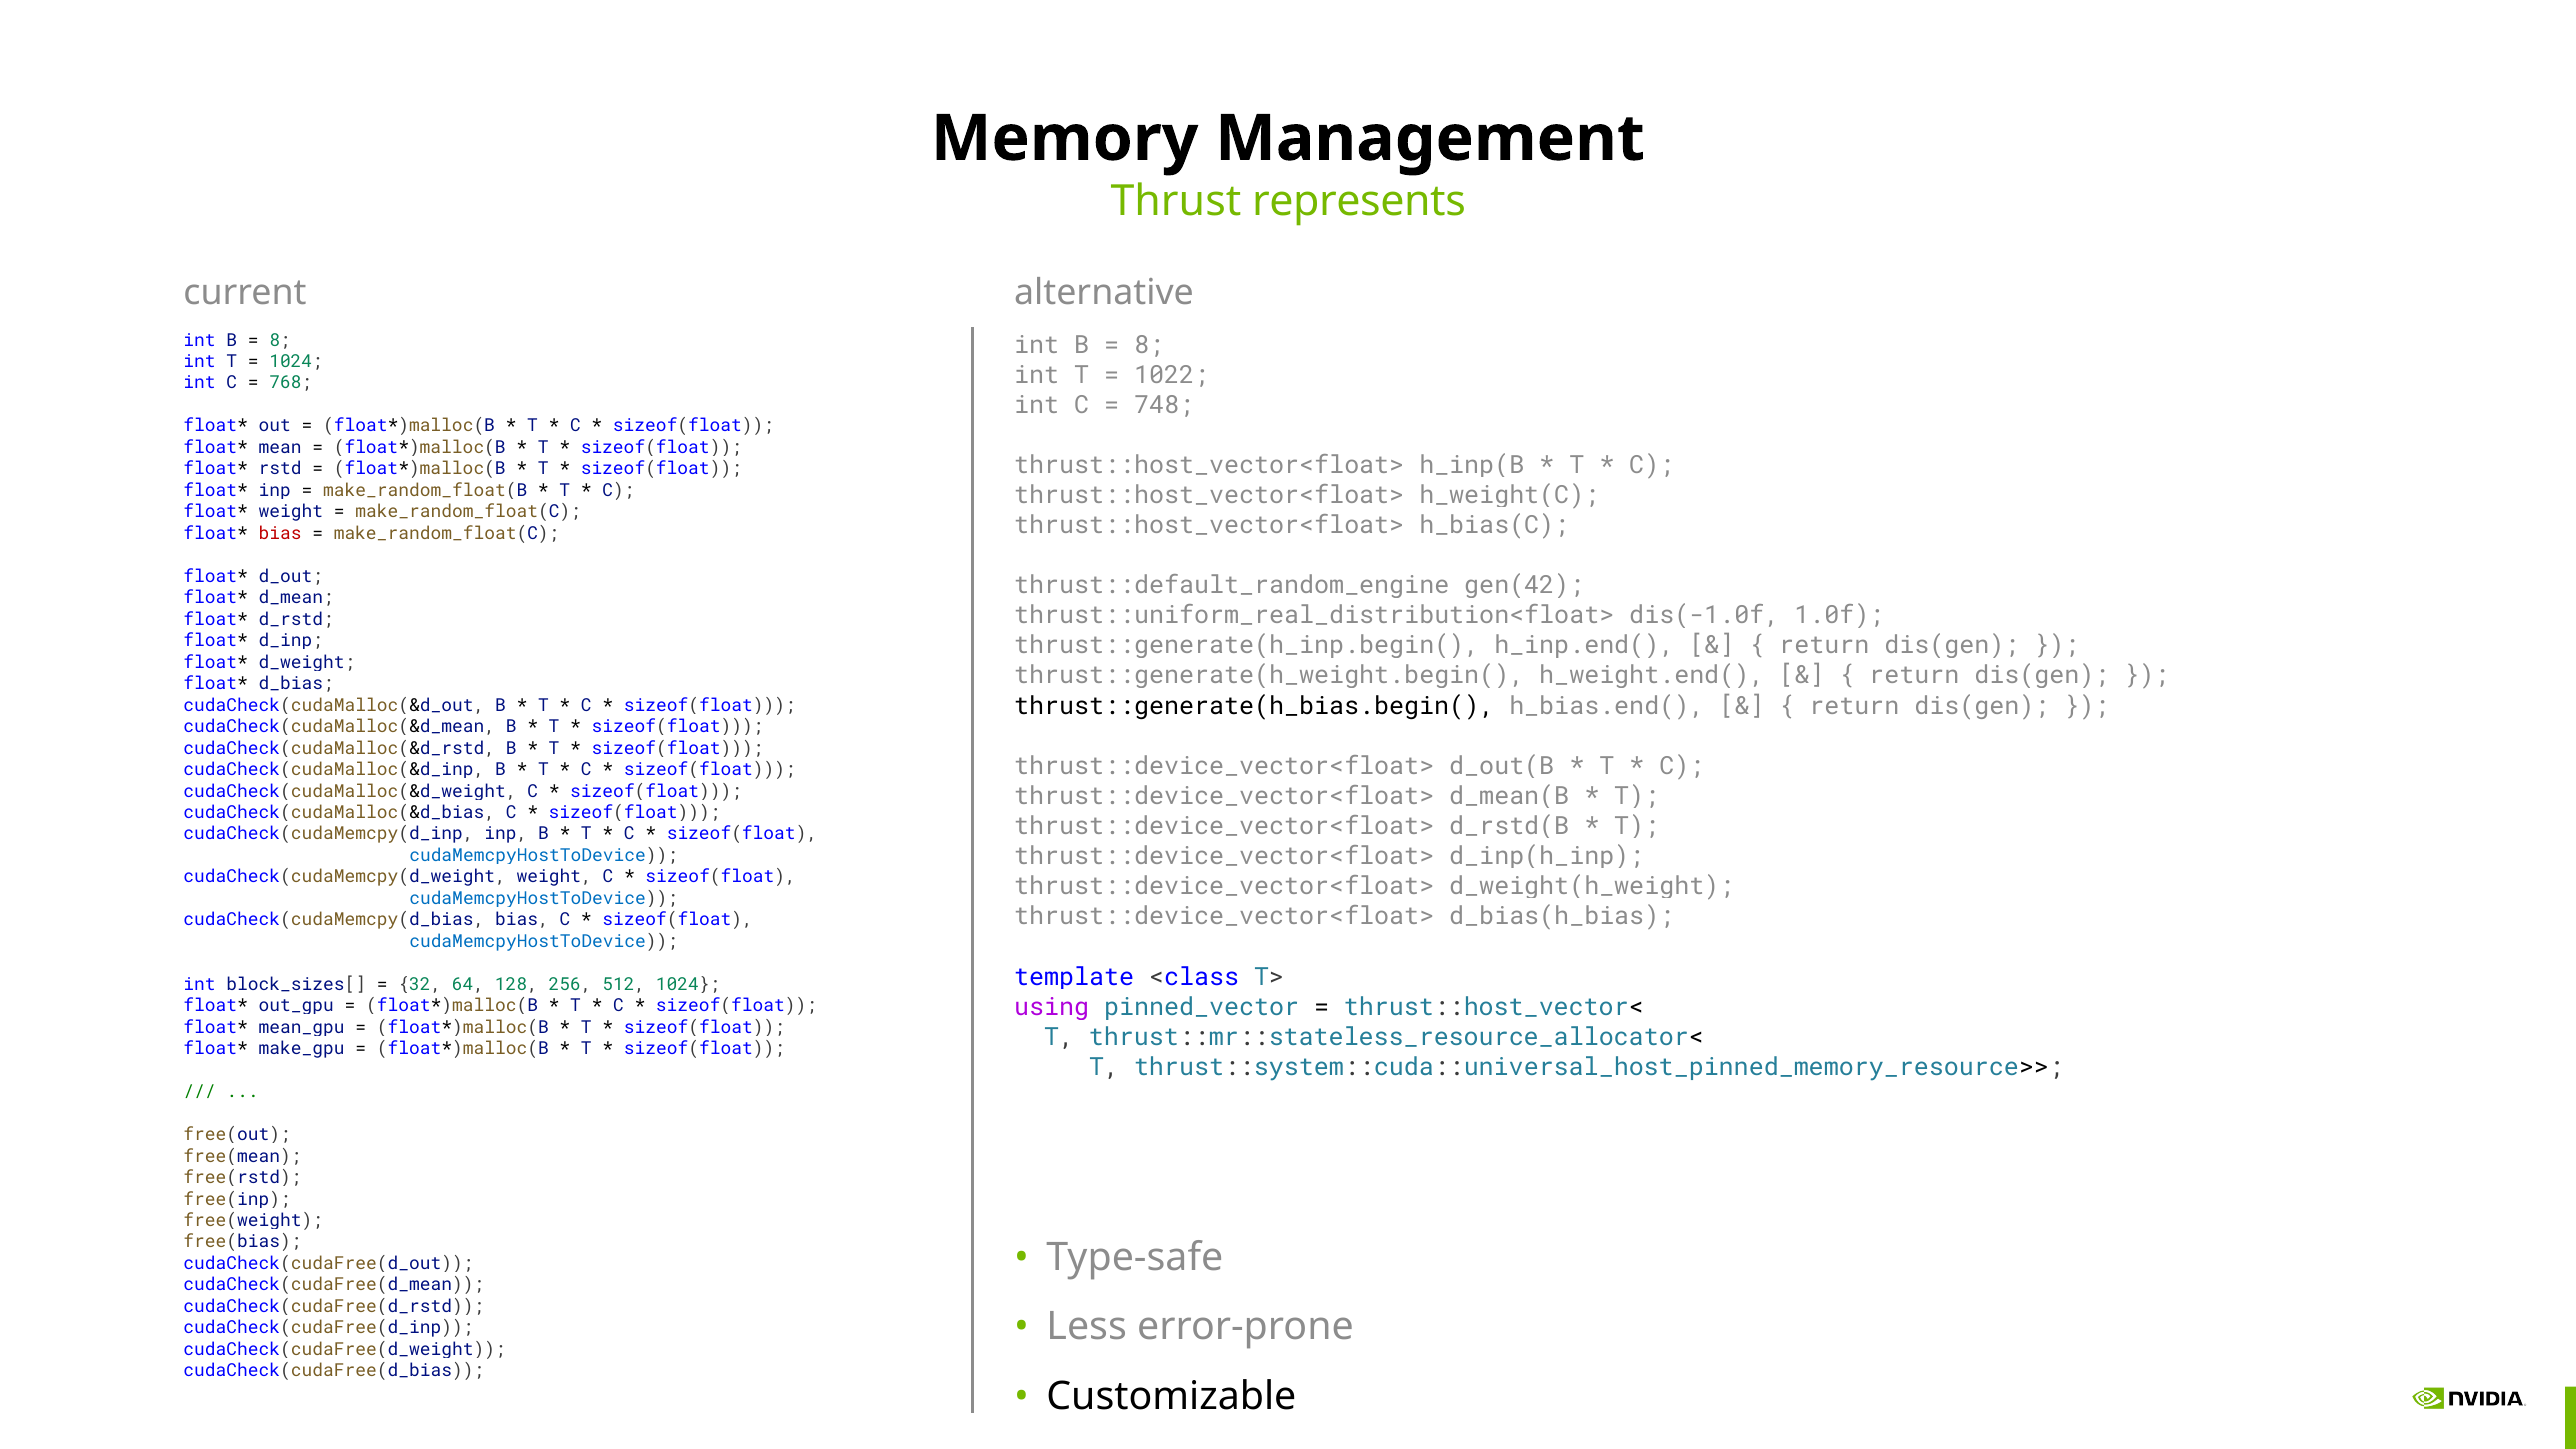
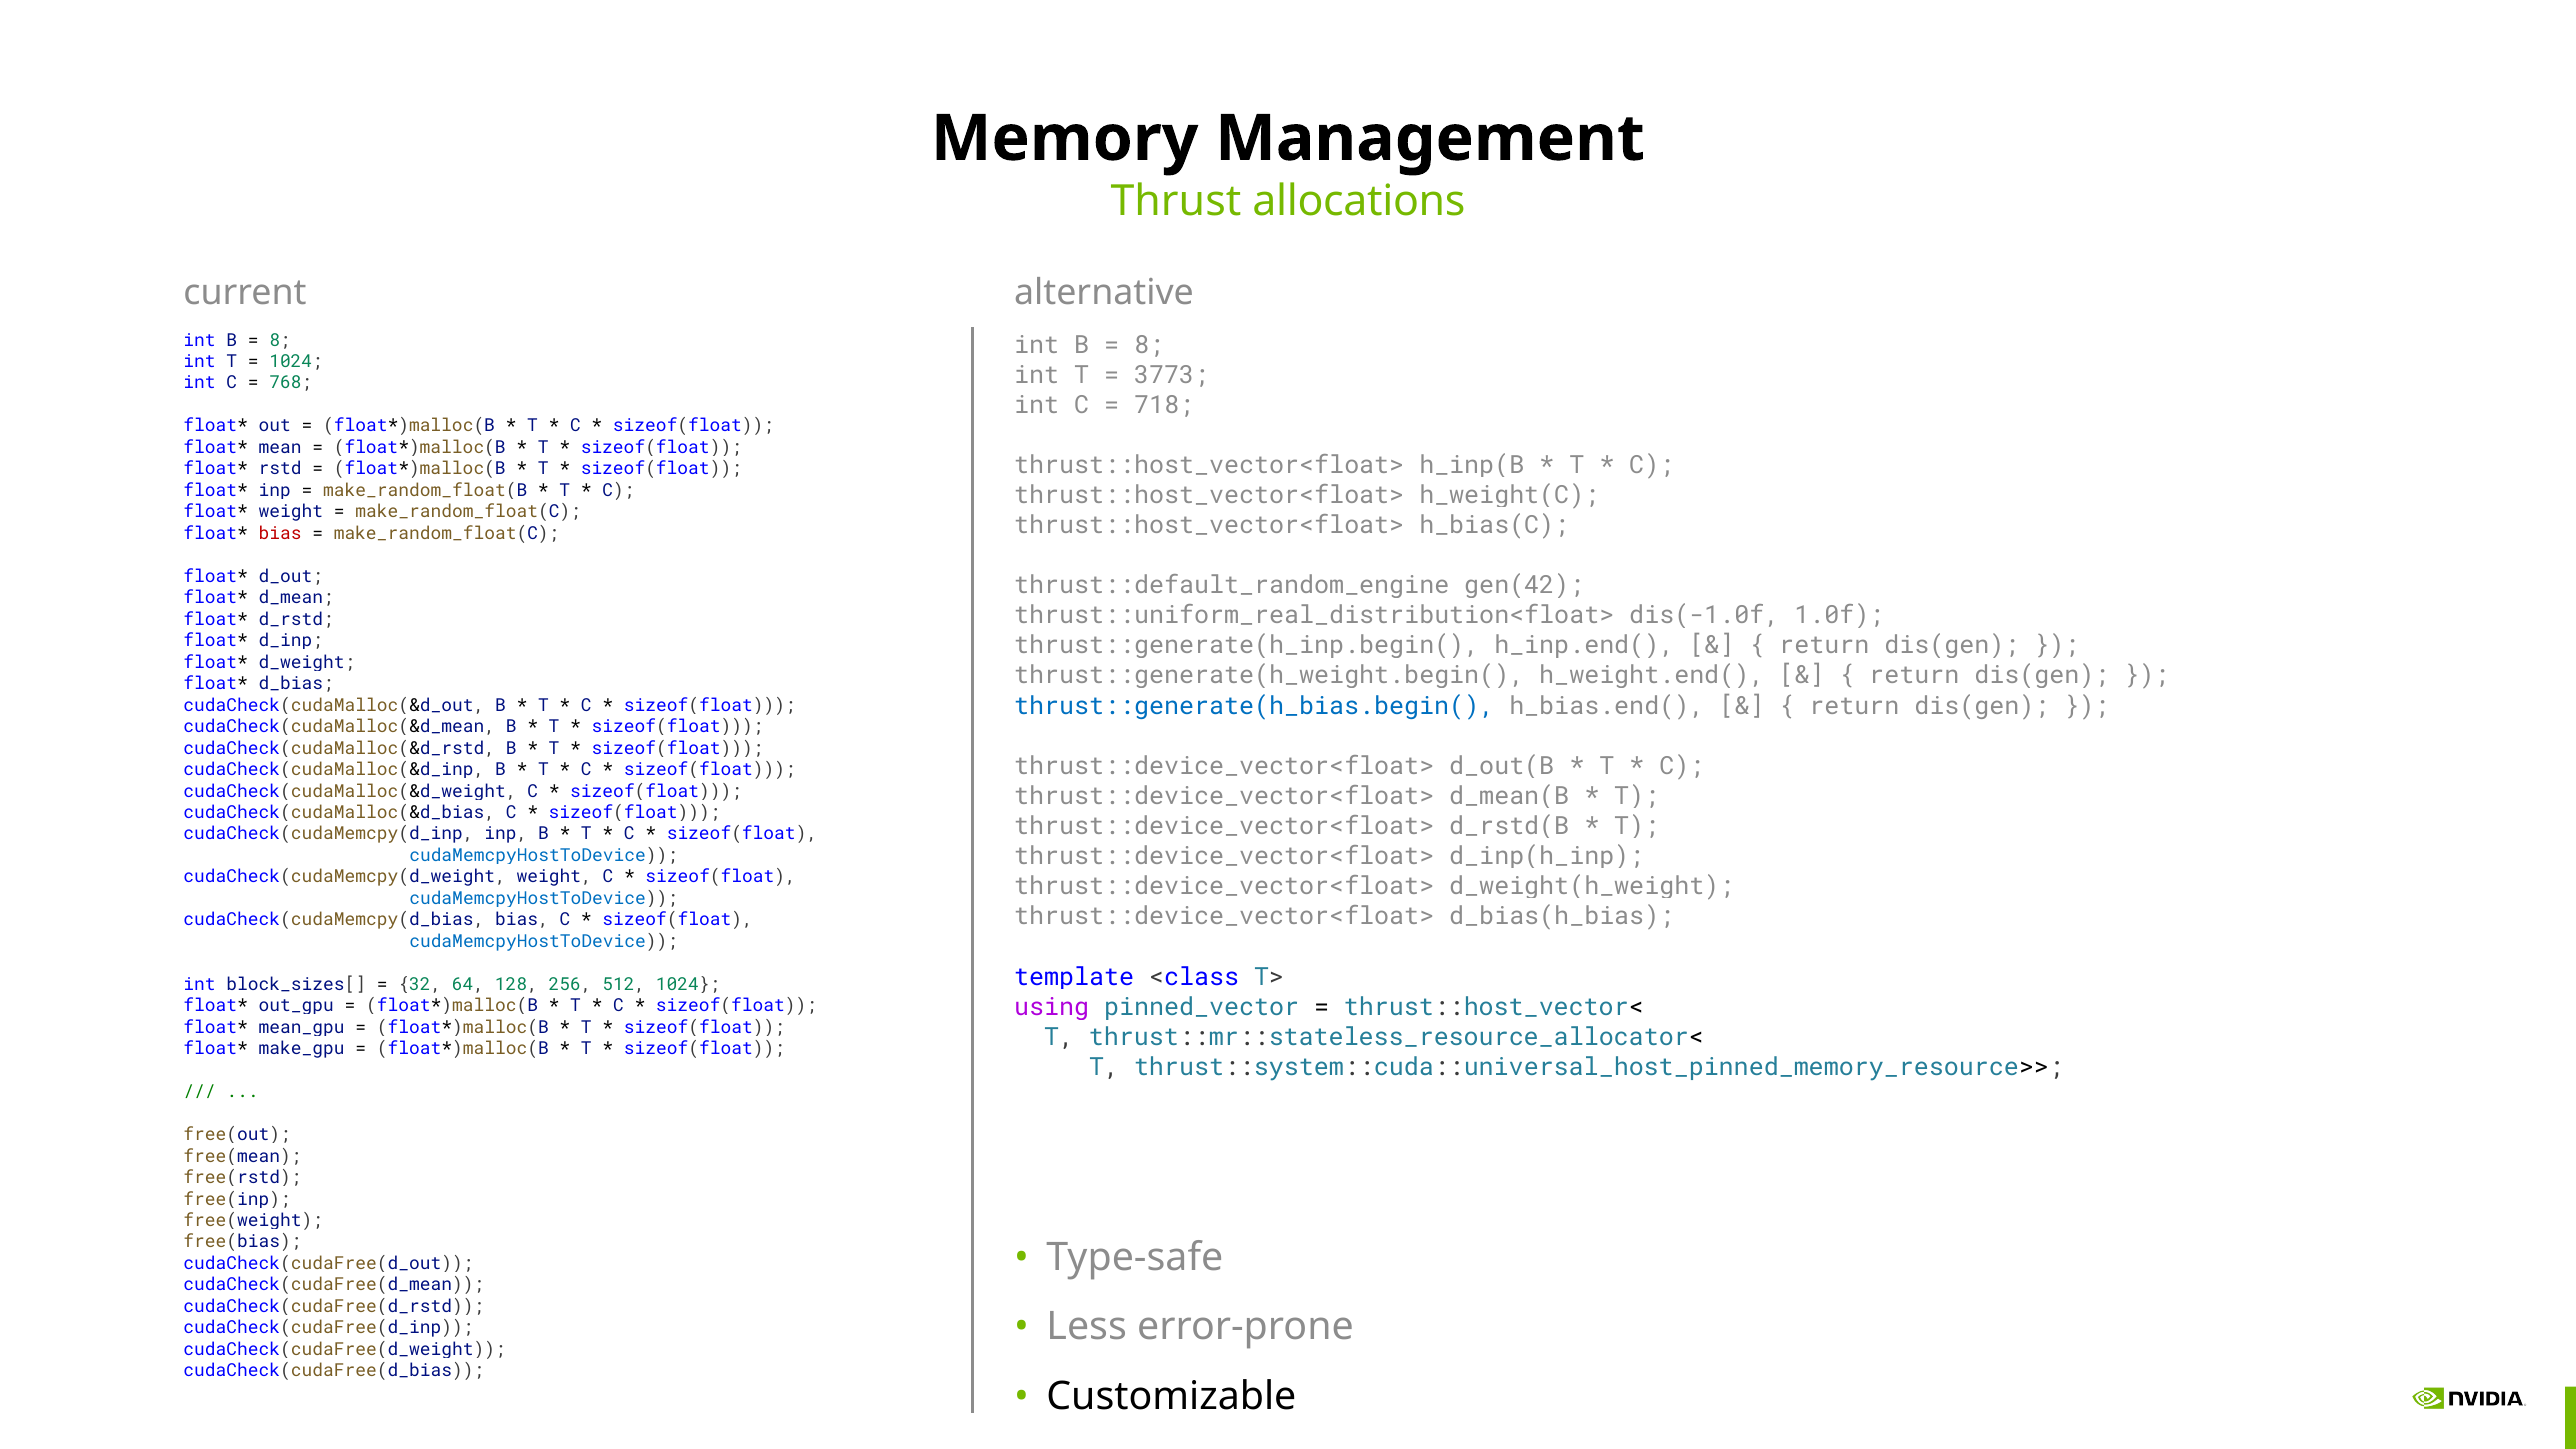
represents: represents -> allocations
1022: 1022 -> 3773
748: 748 -> 718
thrust::generate(h_bias.begin( colour: black -> blue
